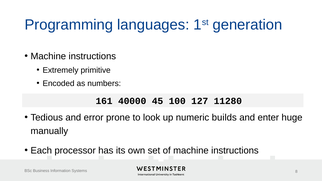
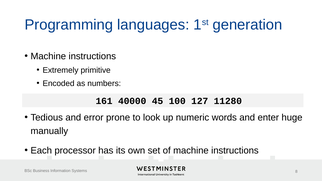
builds: builds -> words
